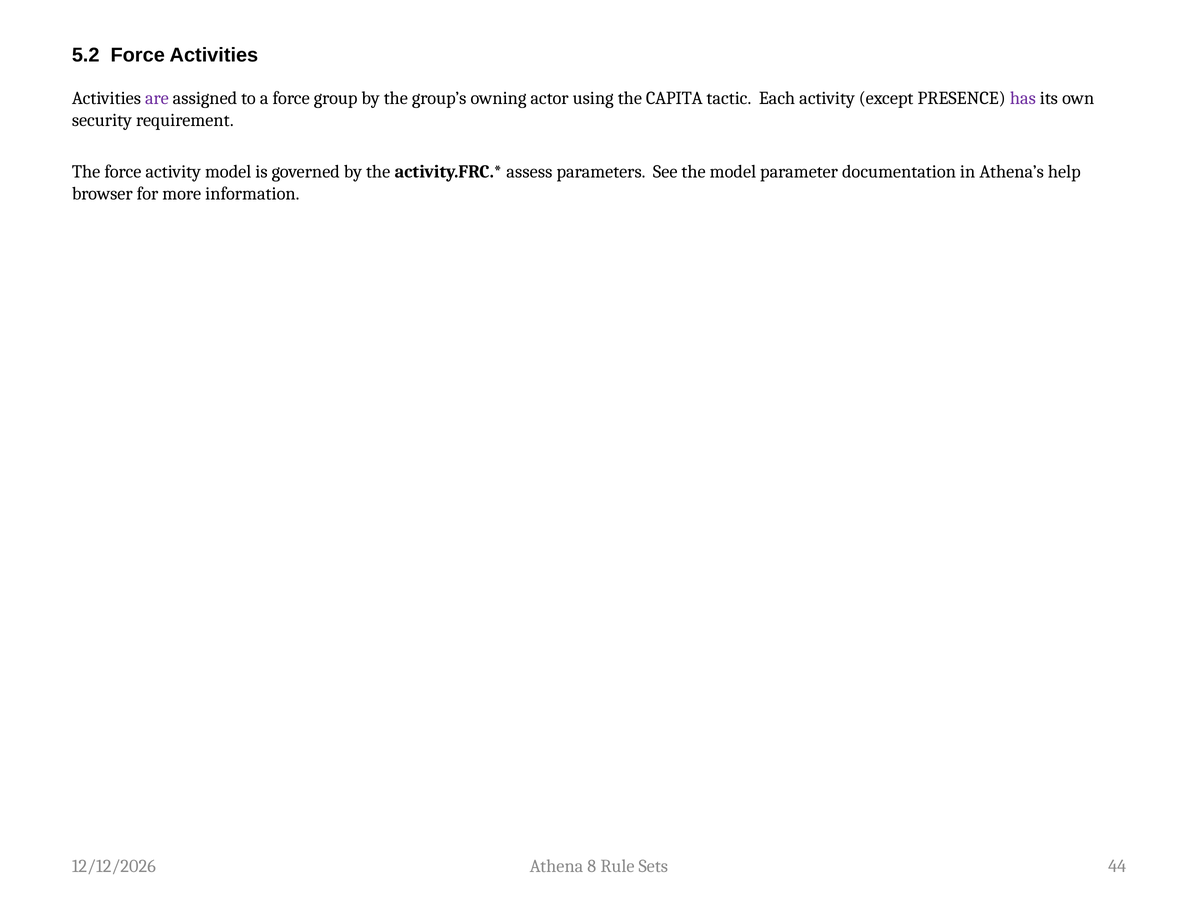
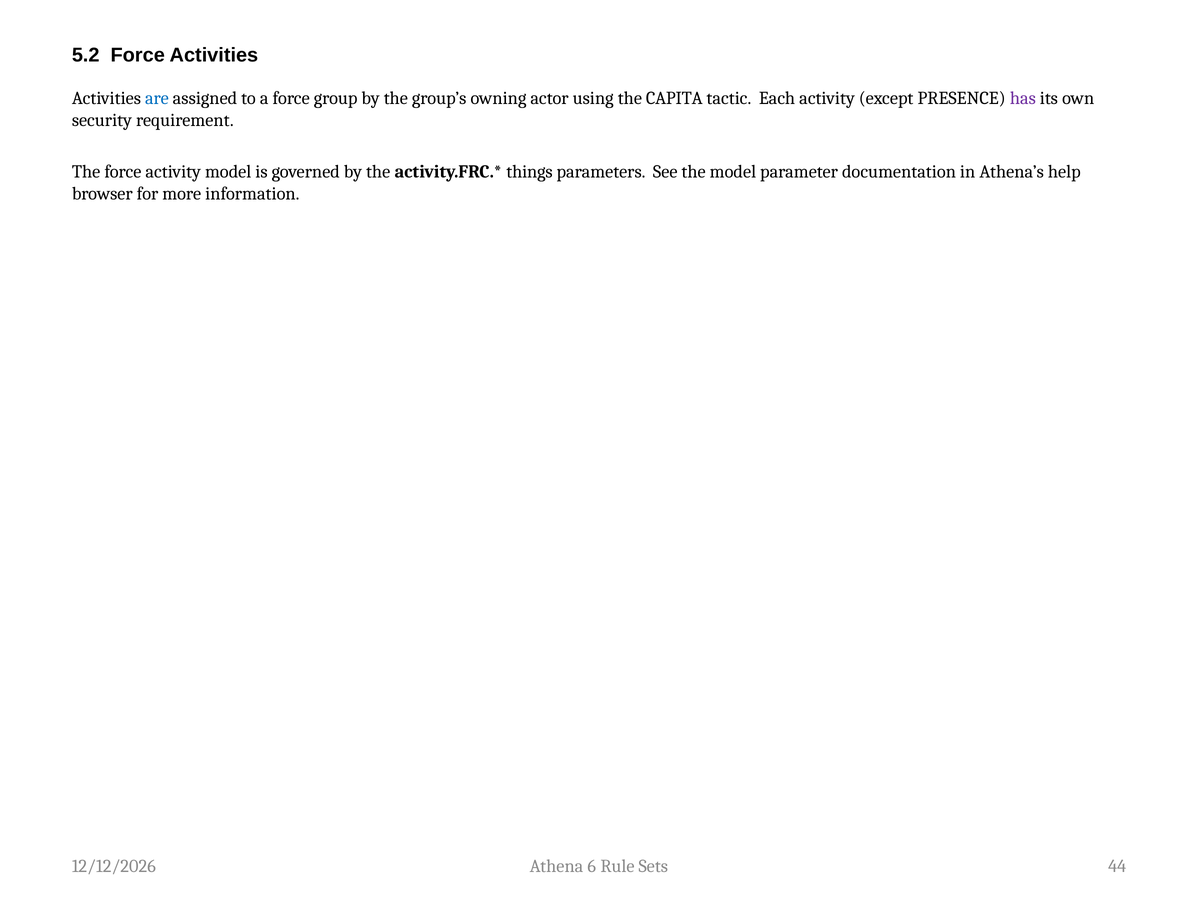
are colour: purple -> blue
assess: assess -> things
8: 8 -> 6
